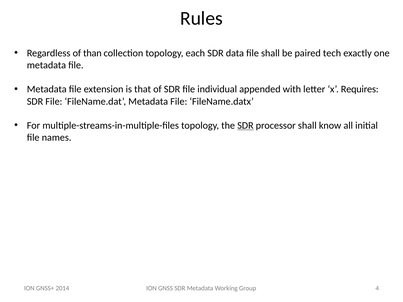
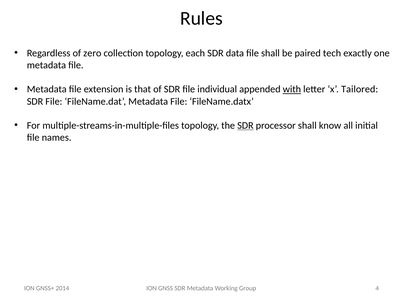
than: than -> zero
with underline: none -> present
Requires: Requires -> Tailored
